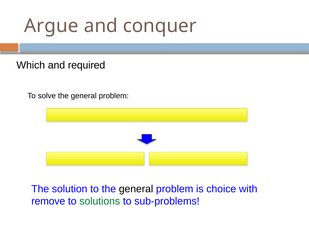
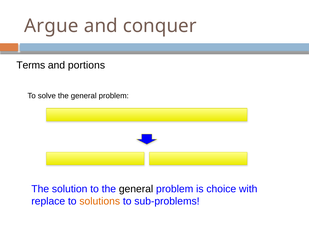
Which: Which -> Terms
required: required -> portions
remove: remove -> replace
solutions colour: green -> orange
